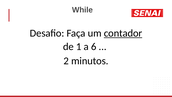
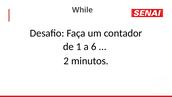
contador underline: present -> none
